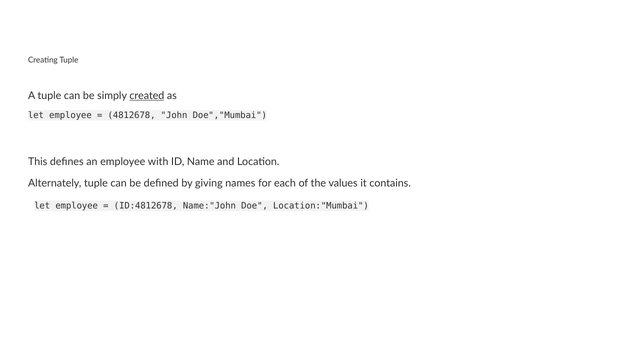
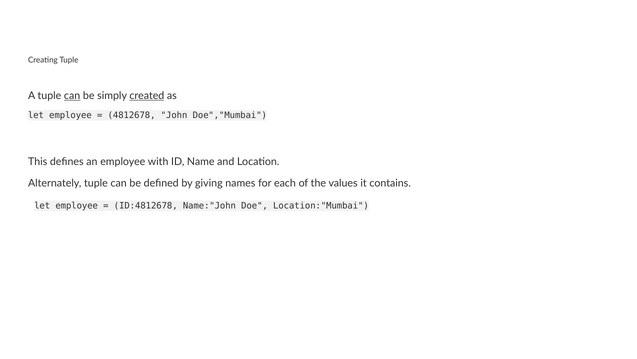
can at (72, 96) underline: none -> present
